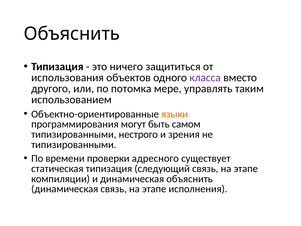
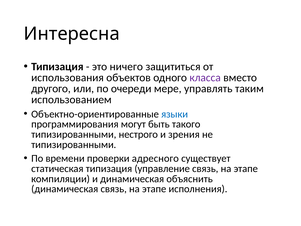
Объяснить at (72, 34): Объяснить -> Интересна
потомка: потомка -> очереди
языки colour: orange -> blue
самом: самом -> такого
следующий: следующий -> управление
